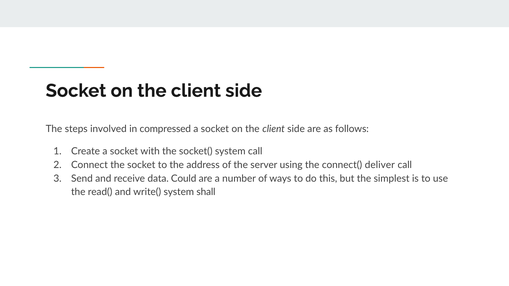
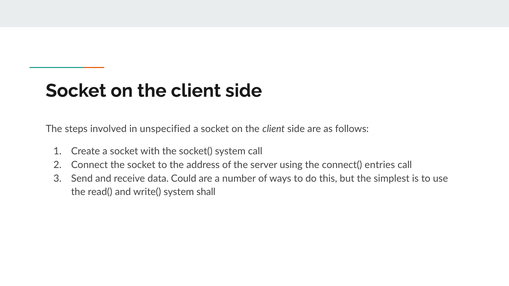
compressed: compressed -> unspecified
deliver: deliver -> entries
